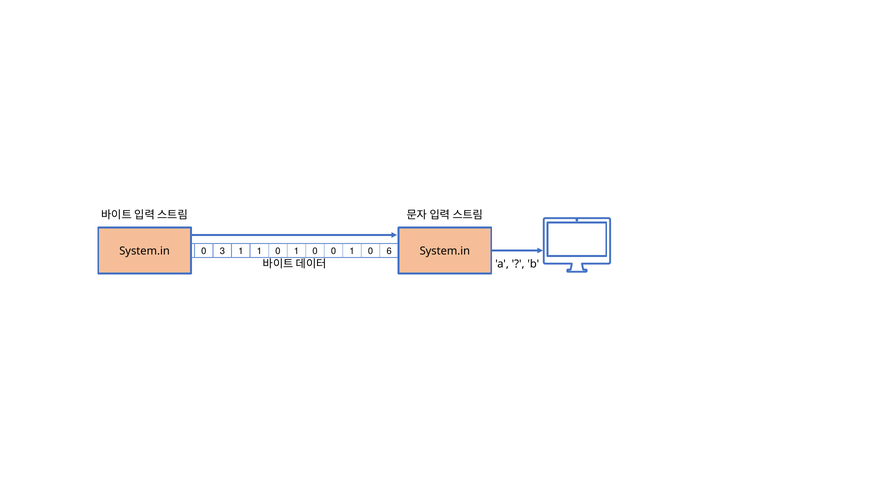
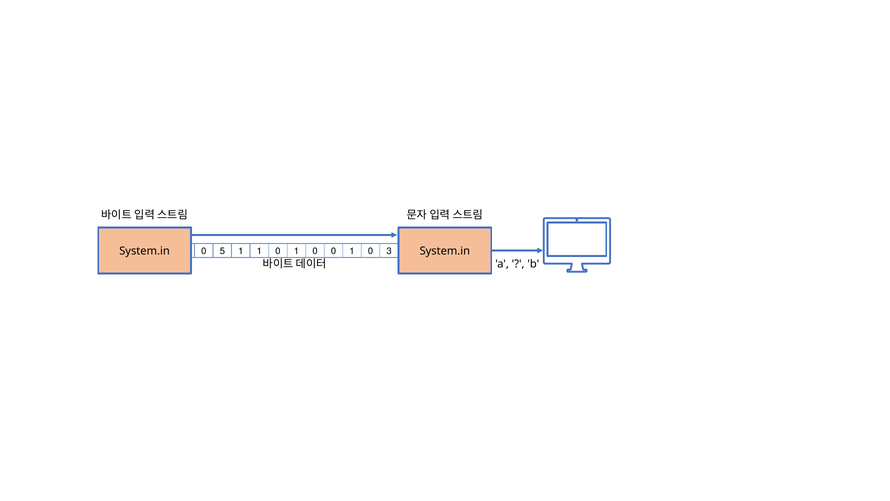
3: 3 -> 5
6: 6 -> 3
